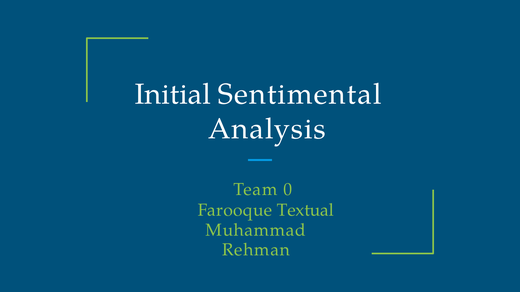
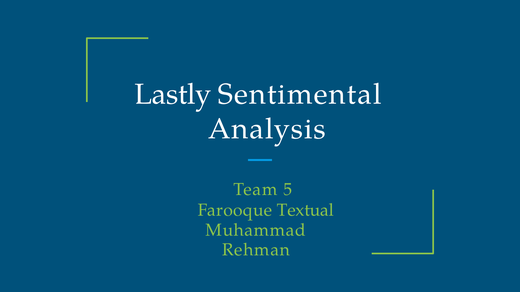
Initial: Initial -> Lastly
0: 0 -> 5
